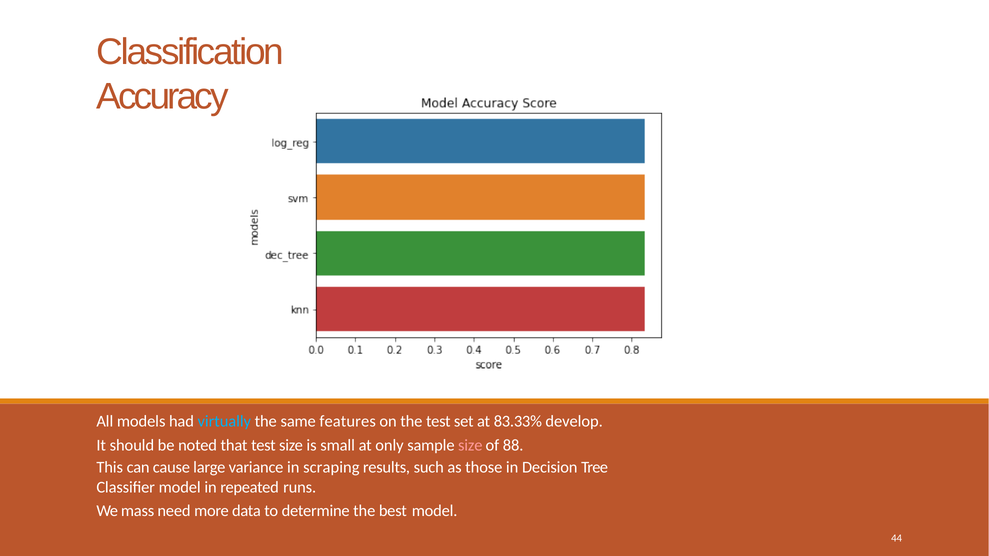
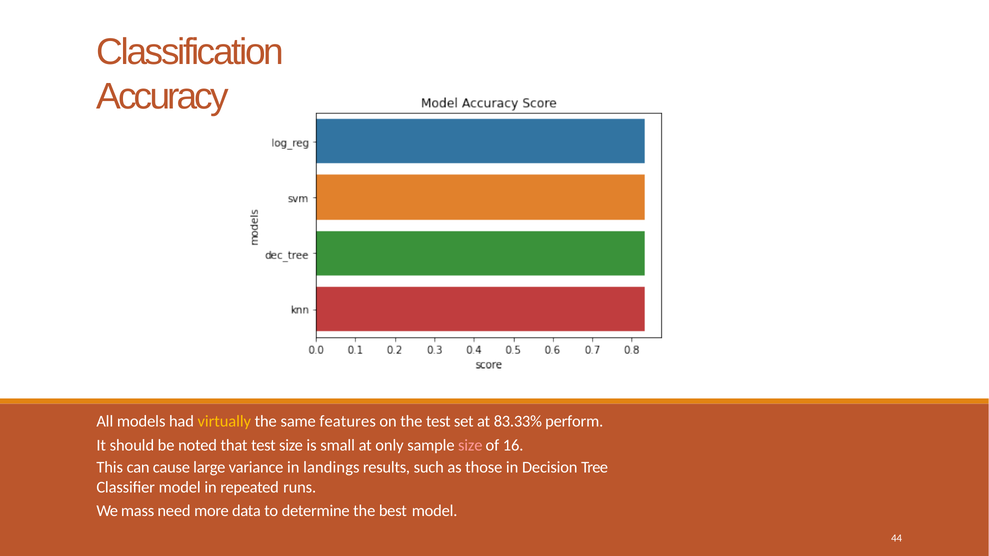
virtually colour: light blue -> yellow
develop: develop -> perform
88: 88 -> 16
scraping: scraping -> landings
